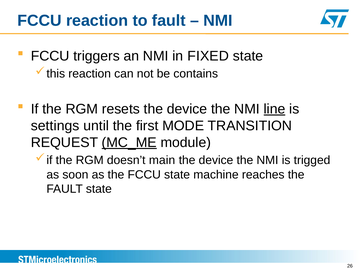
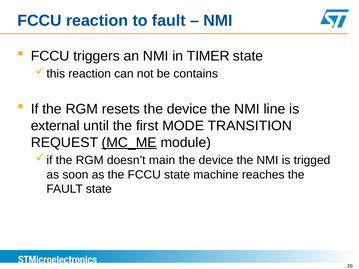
FIXED: FIXED -> TIMER
line underline: present -> none
settings: settings -> external
